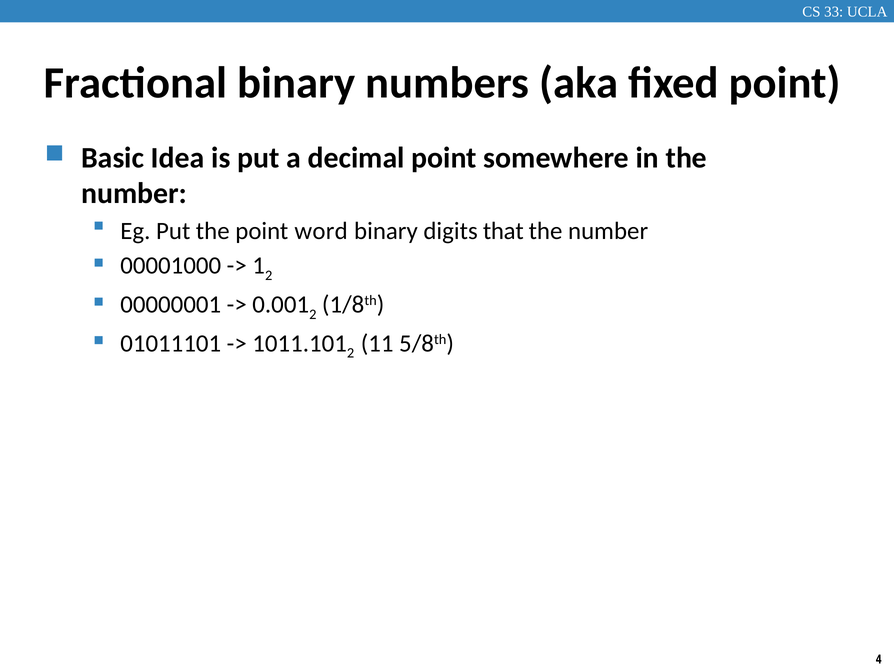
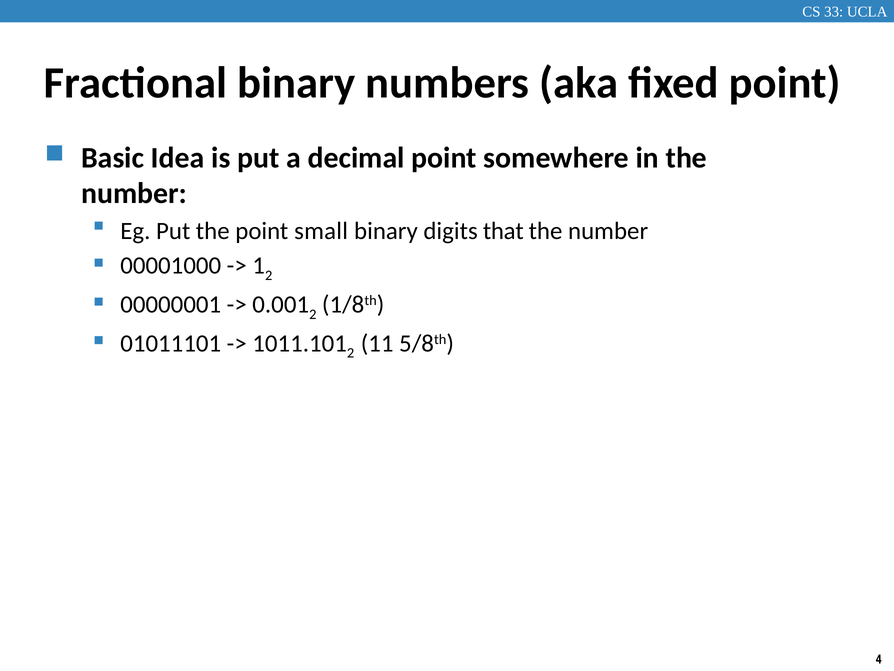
word: word -> small
